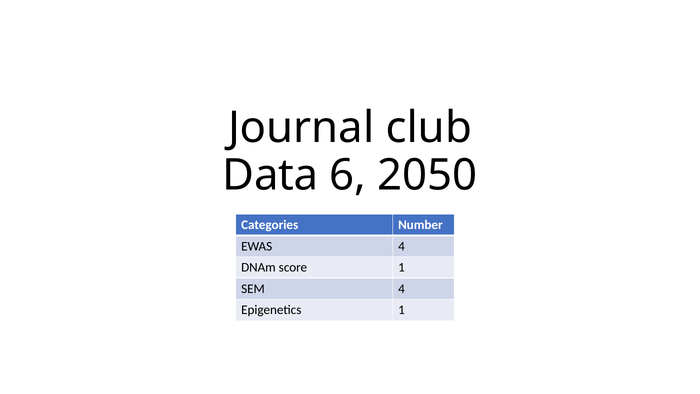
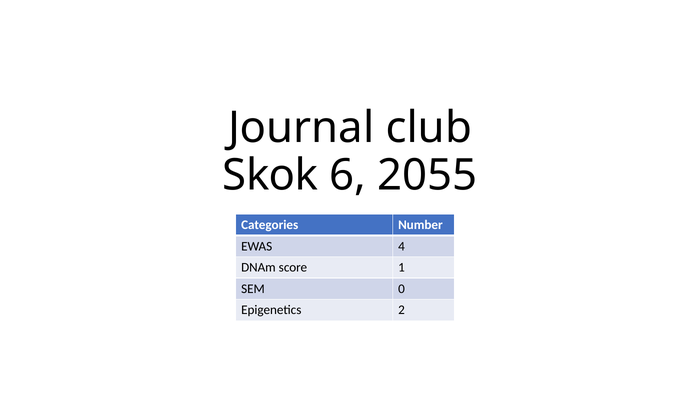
Data: Data -> Skok
2050: 2050 -> 2055
SEM 4: 4 -> 0
1 at (401, 310): 1 -> 2
